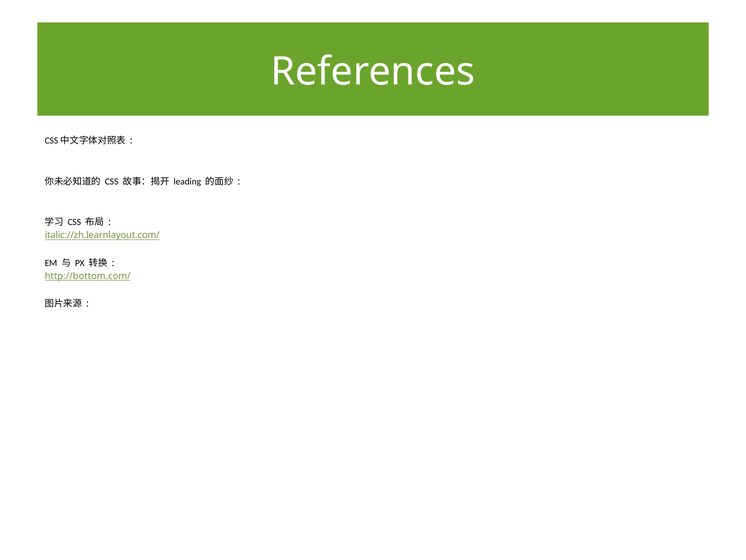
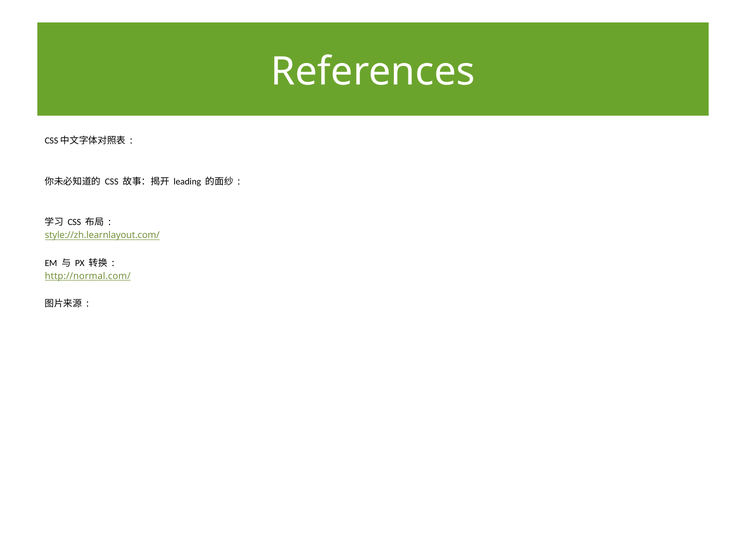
italic://zh.learnlayout.com/: italic://zh.learnlayout.com/ -> style://zh.learnlayout.com/
http://bottom.com/: http://bottom.com/ -> http://normal.com/
